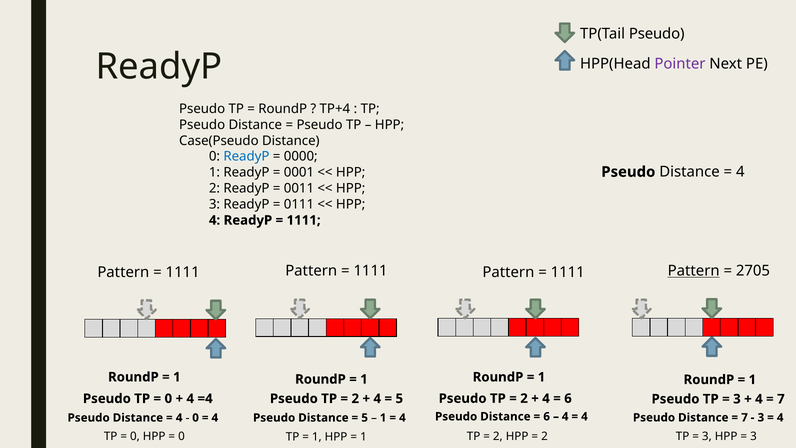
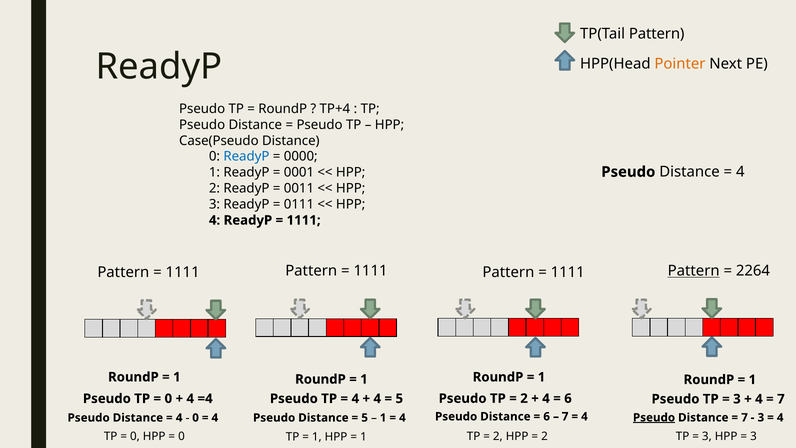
TP(Tail Pseudo: Pseudo -> Pattern
Pointer colour: purple -> orange
2705: 2705 -> 2264
2 at (355, 398): 2 -> 4
4 at (565, 416): 4 -> 7
Pseudo at (654, 417) underline: none -> present
